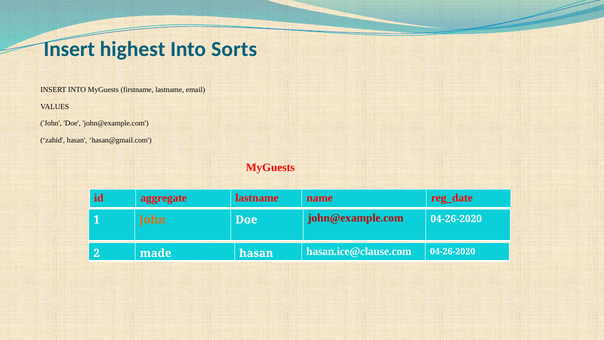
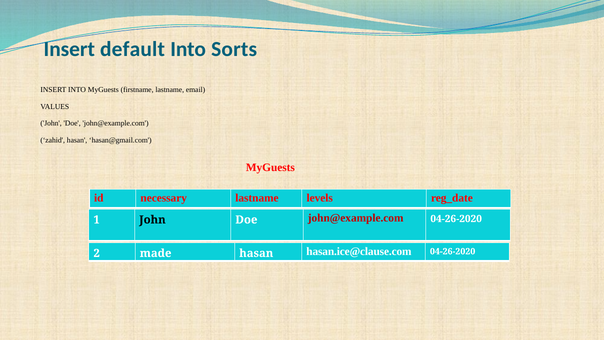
highest: highest -> default
aggregate: aggregate -> necessary
name: name -> levels
John at (152, 220) colour: orange -> black
